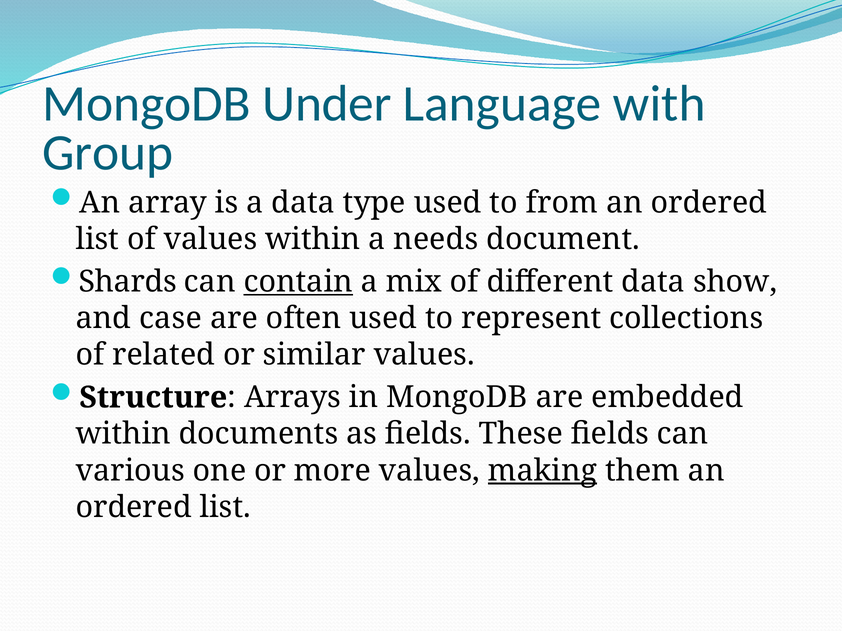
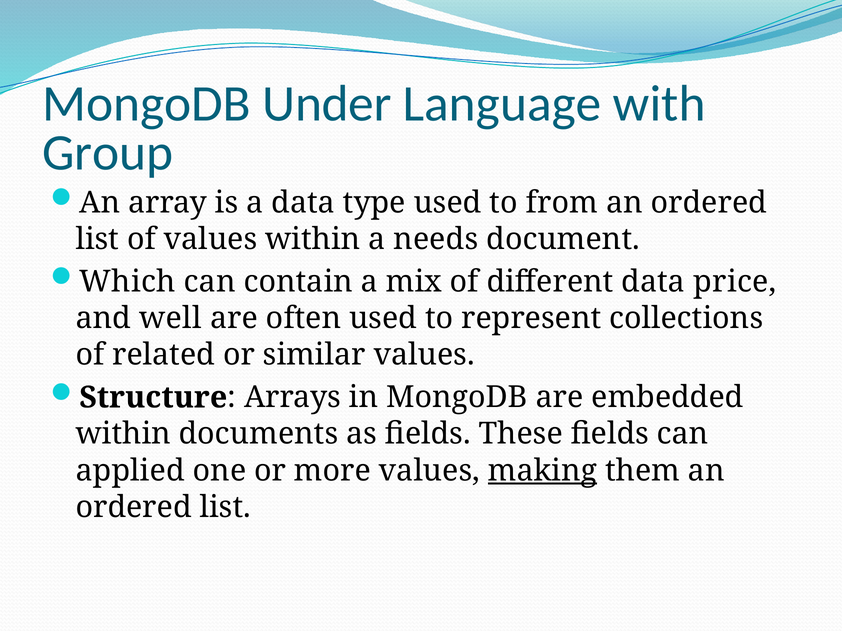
Shards: Shards -> Which
contain underline: present -> none
show: show -> price
case: case -> well
various: various -> applied
